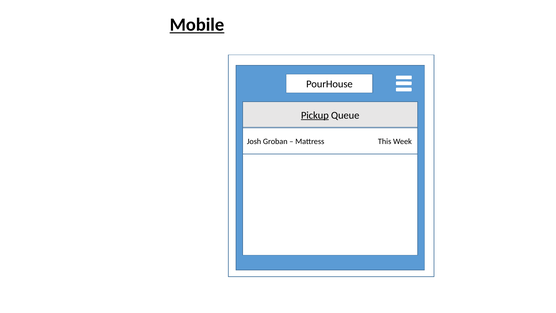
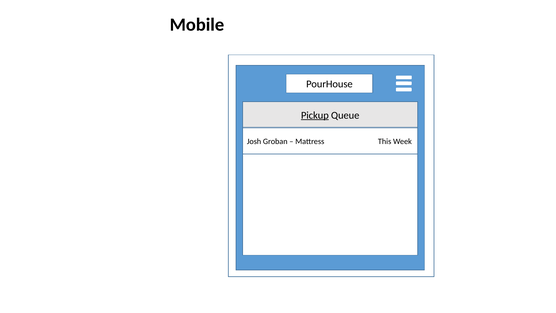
Mobile underline: present -> none
